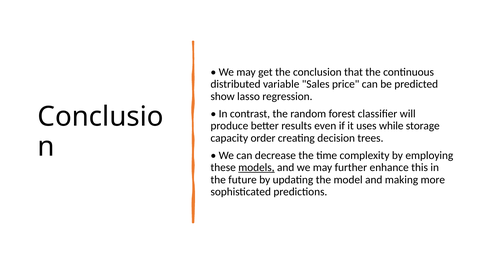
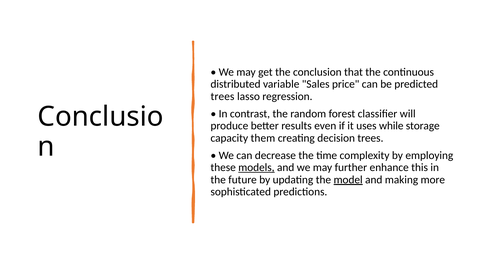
show at (223, 96): show -> trees
order: order -> them
model underline: none -> present
